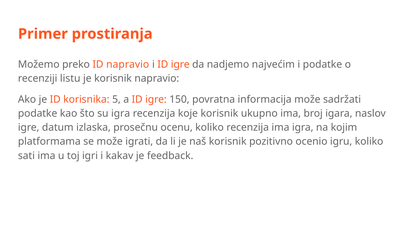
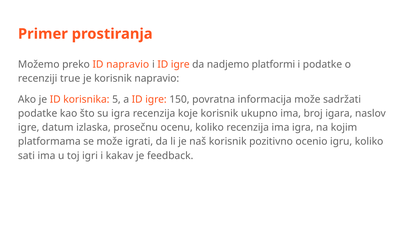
najvećim: najvećim -> platformi
listu: listu -> true
